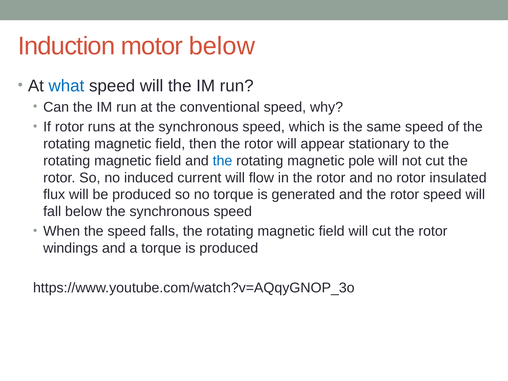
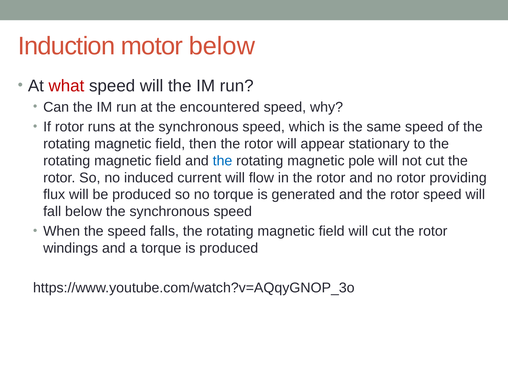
what colour: blue -> red
conventional: conventional -> encountered
insulated: insulated -> providing
